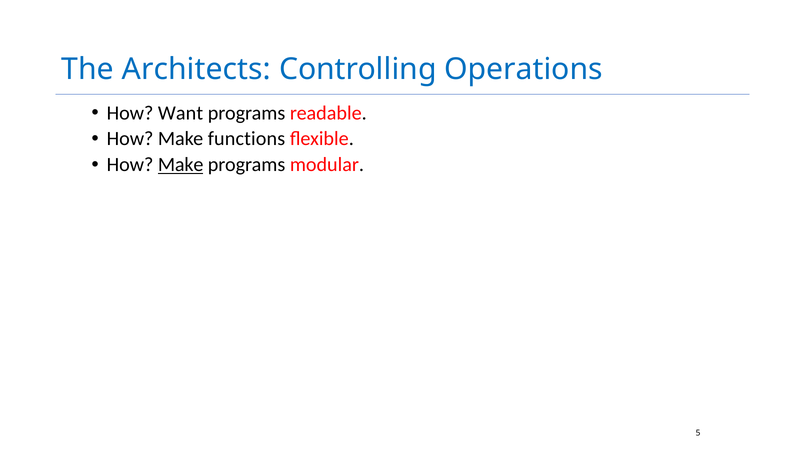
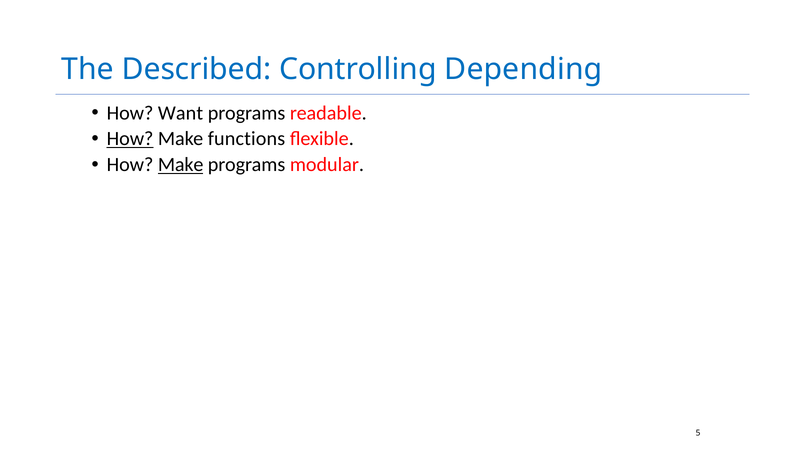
Architects: Architects -> Described
Operations: Operations -> Depending
How at (130, 139) underline: none -> present
